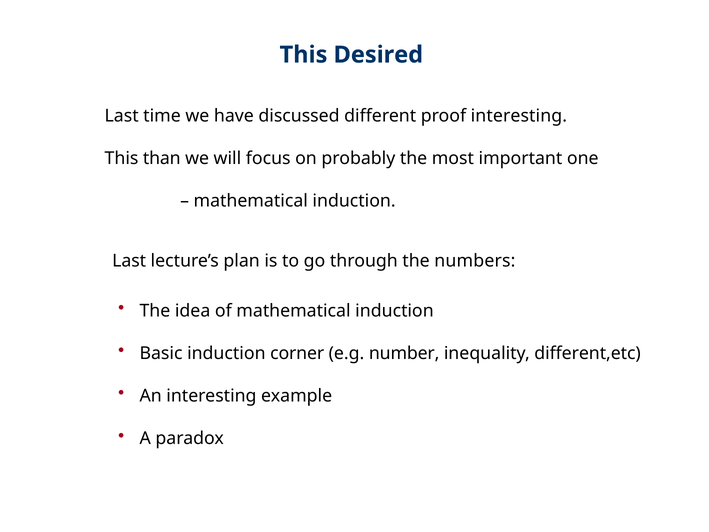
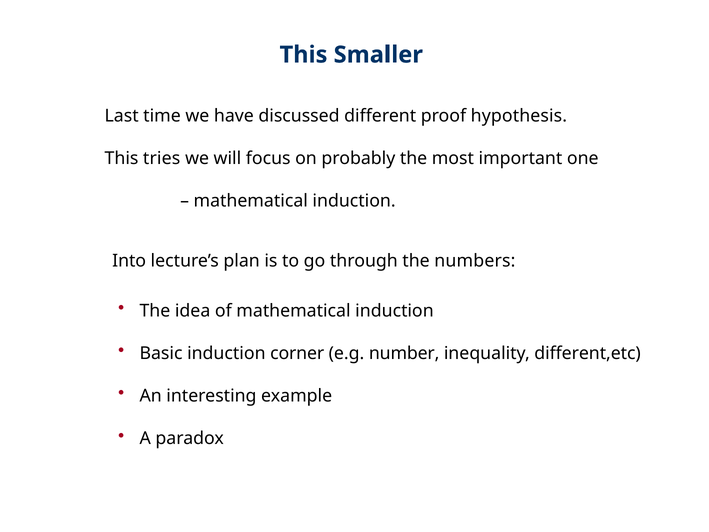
Desired: Desired -> Smaller
proof interesting: interesting -> hypothesis
than: than -> tries
Last at (129, 261): Last -> Into
